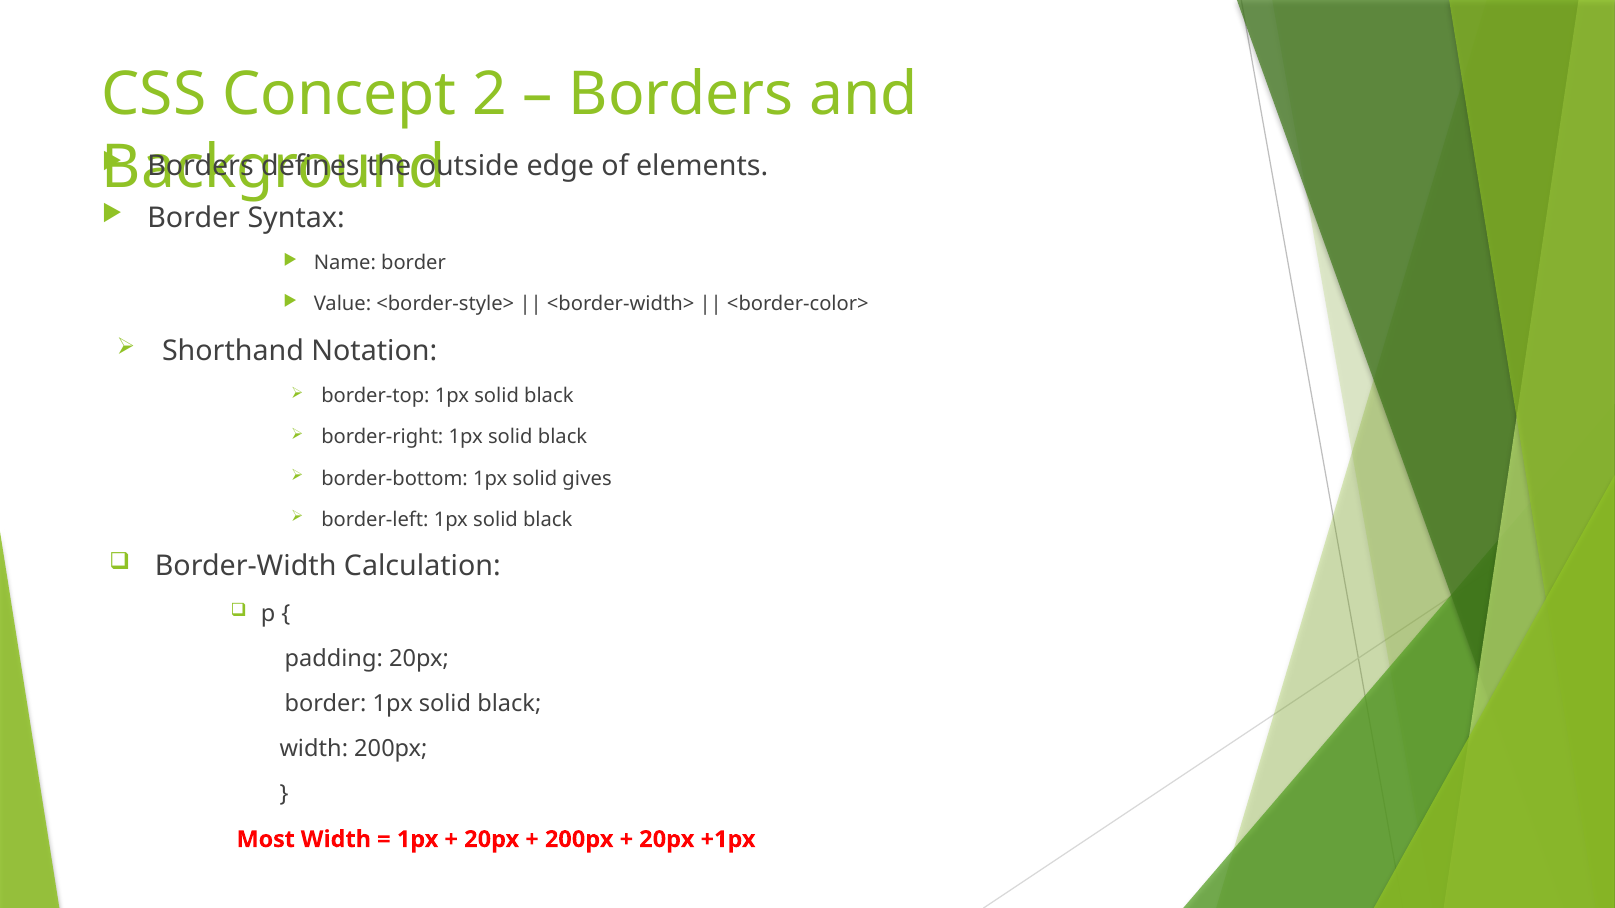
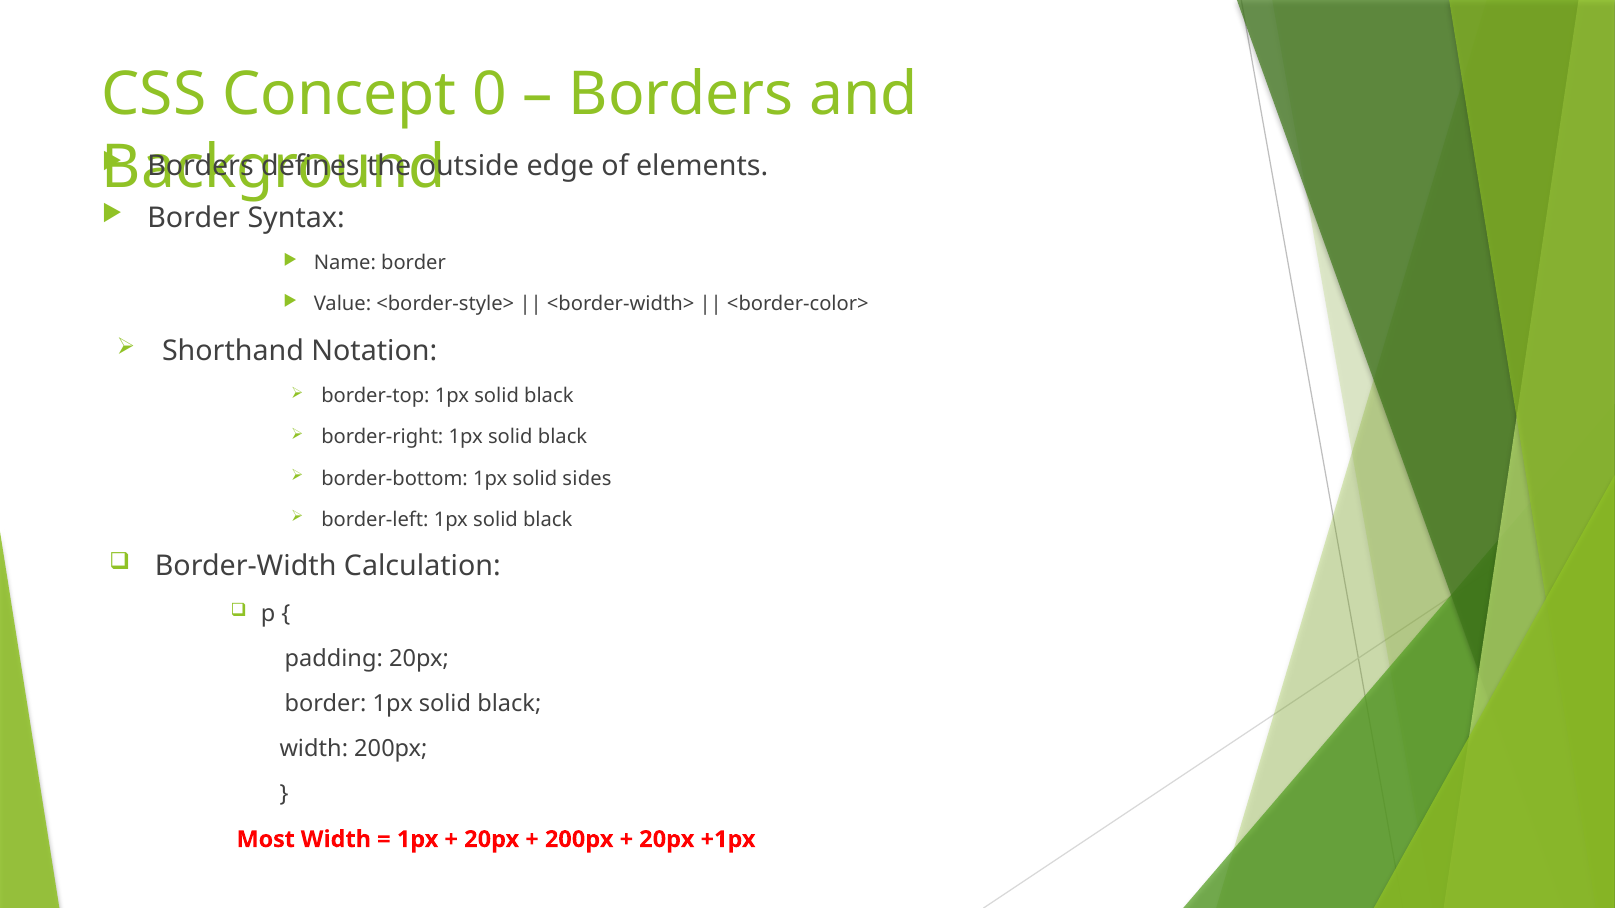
2: 2 -> 0
gives: gives -> sides
